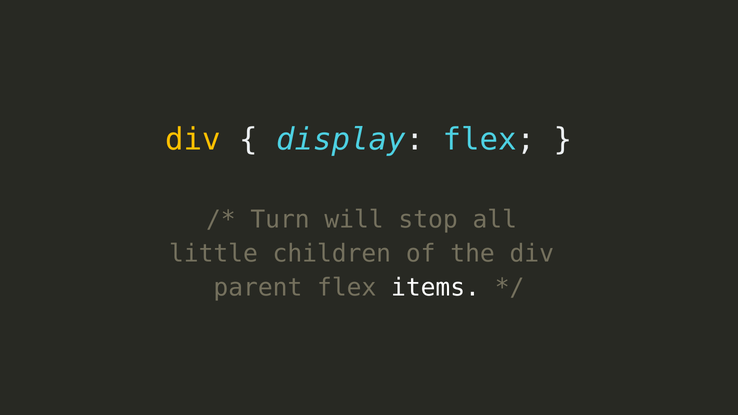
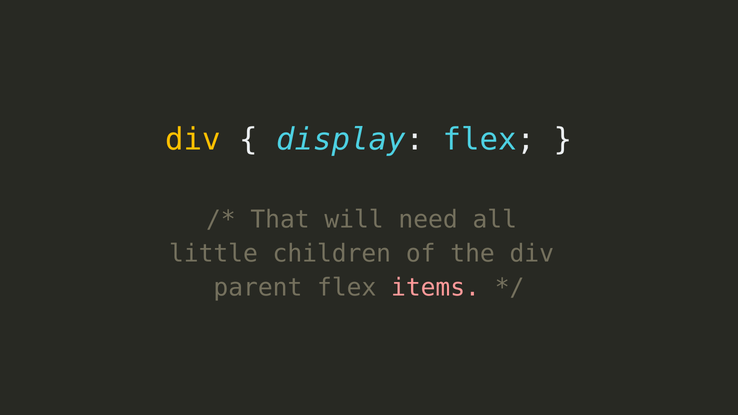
Turn: Turn -> That
stop: stop -> need
items colour: white -> pink
